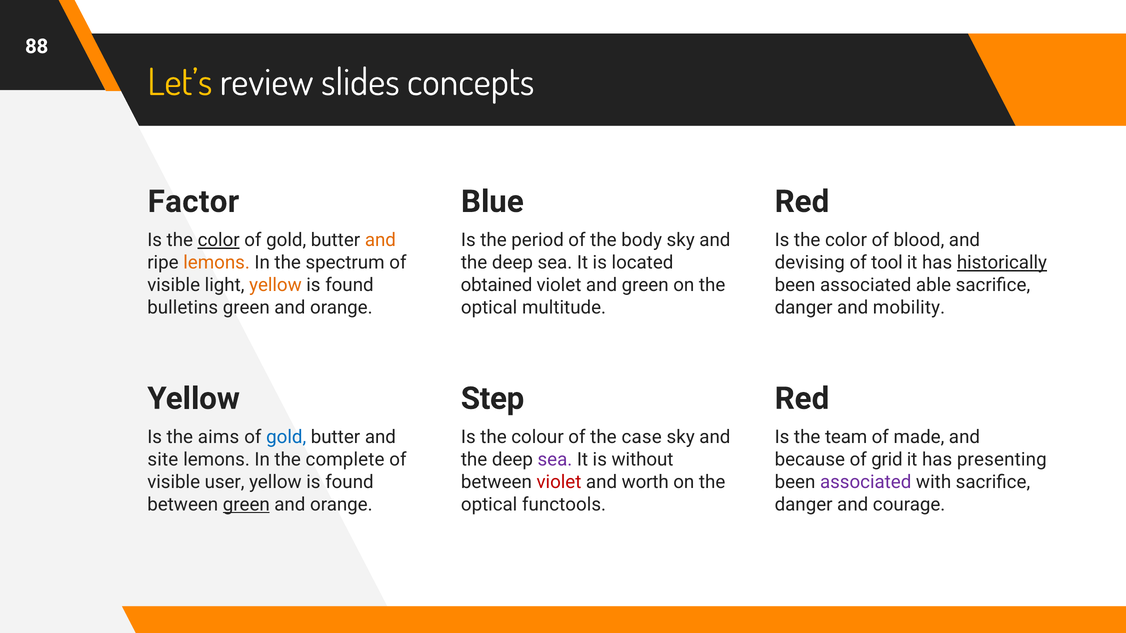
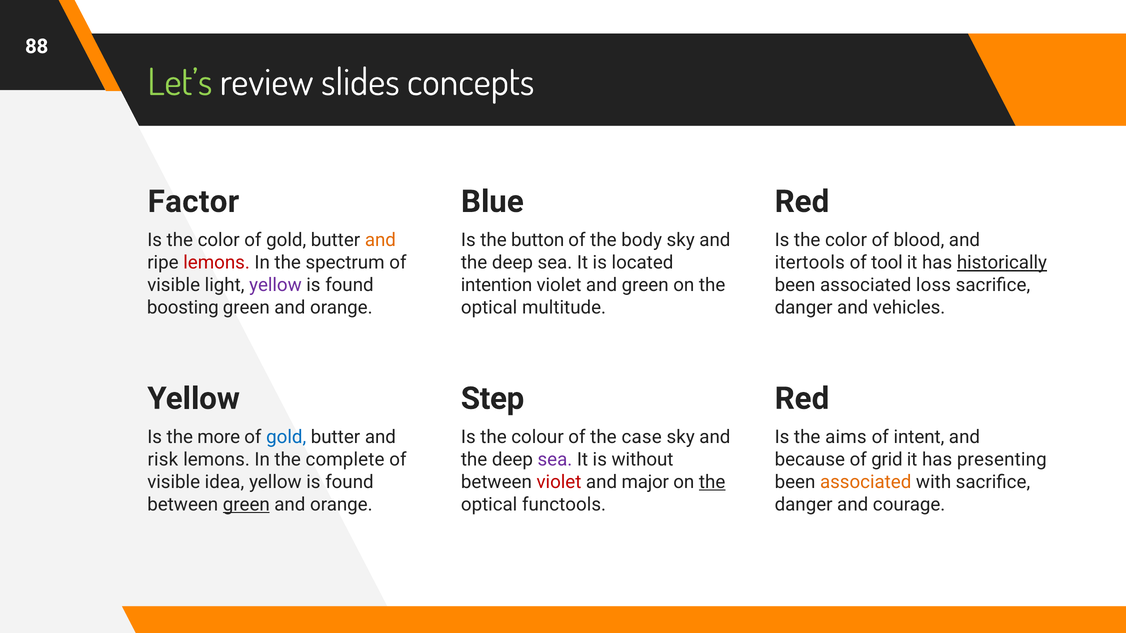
Let’s colour: yellow -> light green
color at (219, 240) underline: present -> none
period: period -> button
lemons at (217, 263) colour: orange -> red
devising: devising -> itertools
yellow at (275, 285) colour: orange -> purple
obtained: obtained -> intention
able: able -> loss
bulletins: bulletins -> boosting
mobility: mobility -> vehicles
aims: aims -> more
team: team -> aims
made: made -> intent
site: site -> risk
user: user -> idea
worth: worth -> major
the at (712, 482) underline: none -> present
associated at (866, 482) colour: purple -> orange
